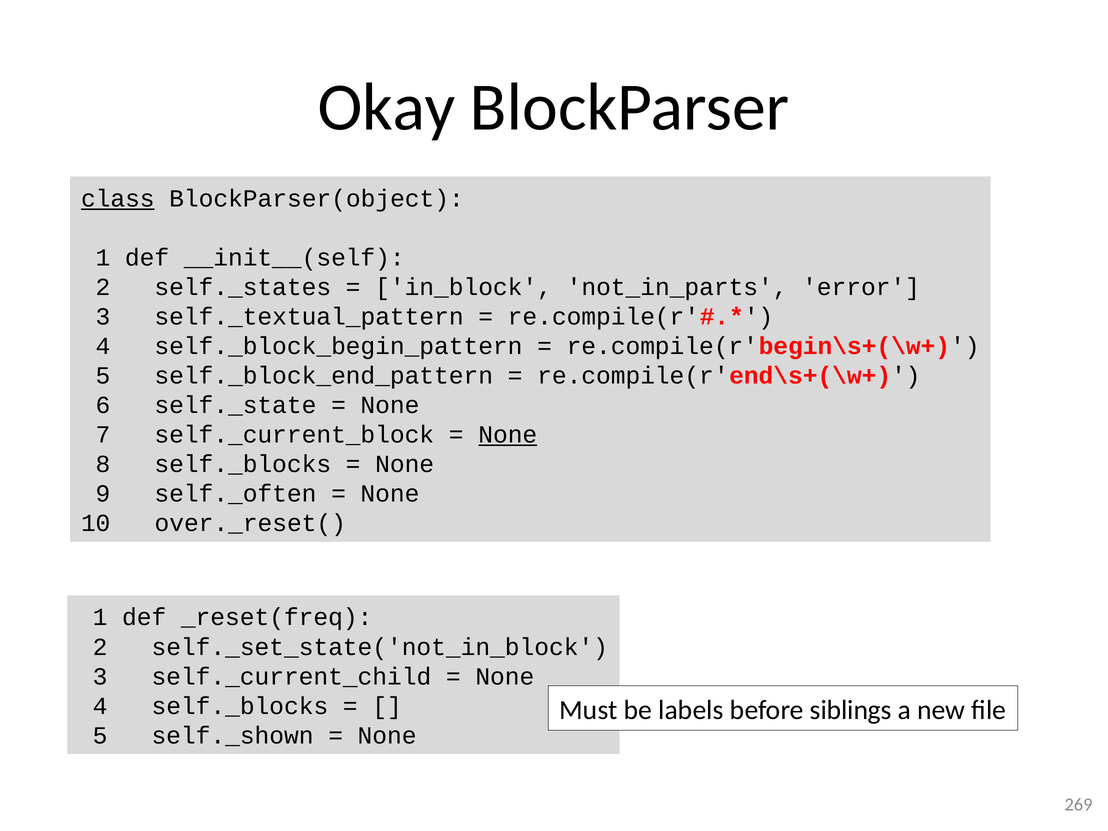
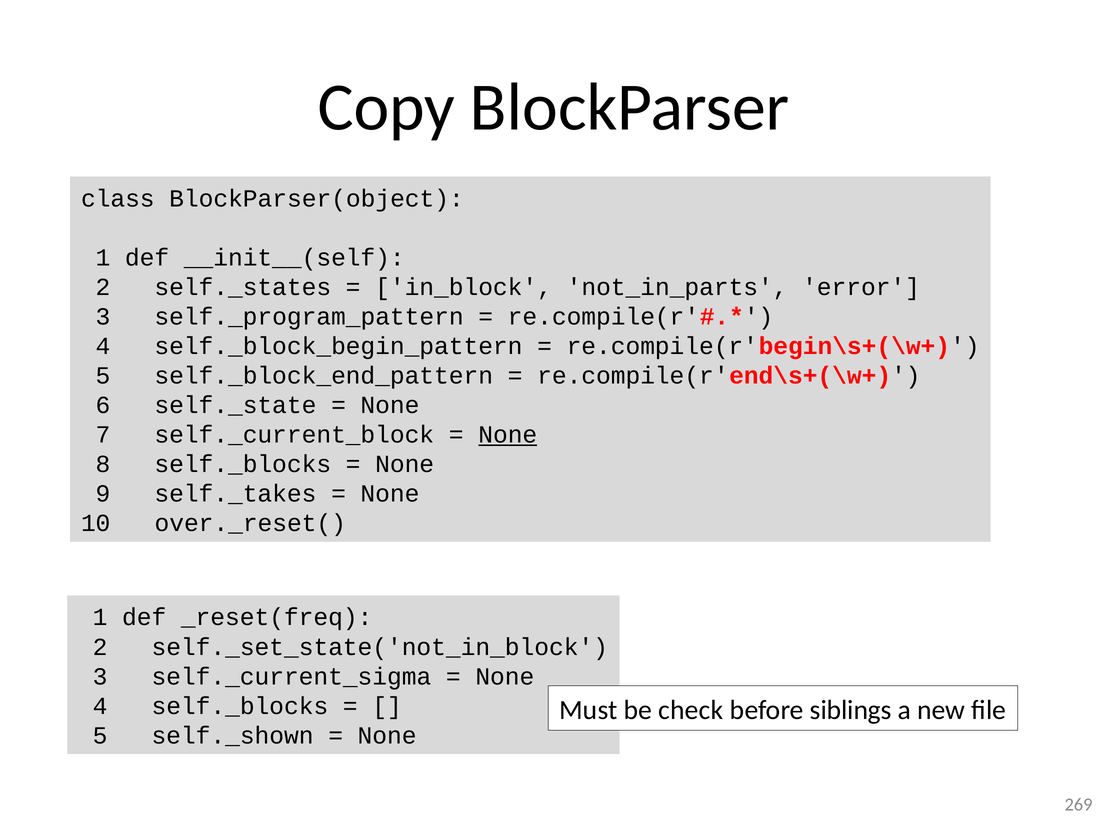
Okay: Okay -> Copy
class underline: present -> none
self._textual_pattern: self._textual_pattern -> self._program_pattern
self._often: self._often -> self._takes
self._current_child: self._current_child -> self._current_sigma
labels: labels -> check
